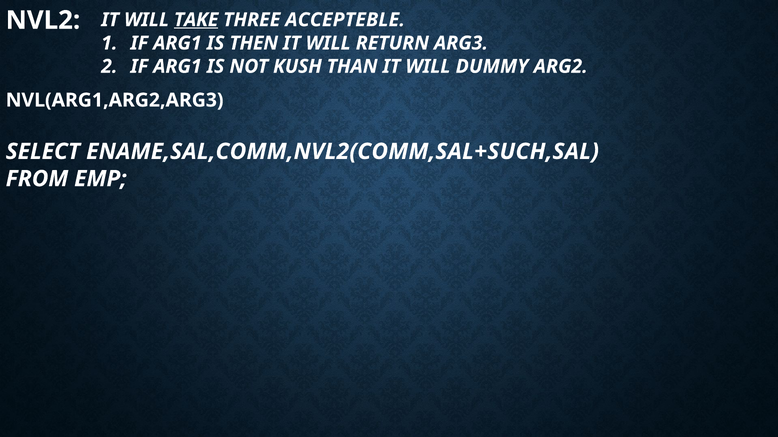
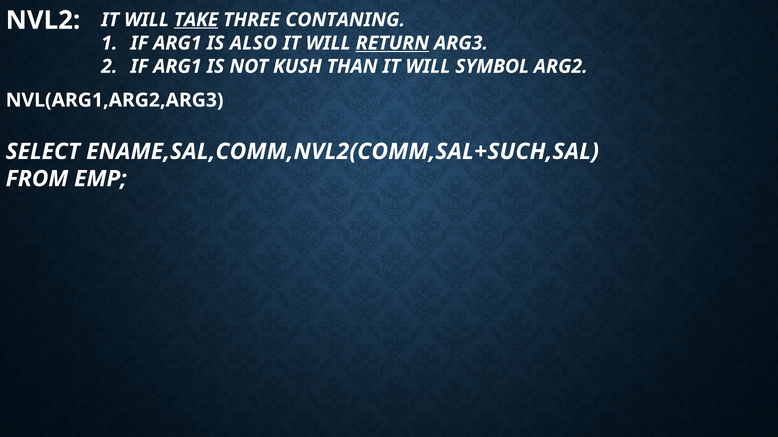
ACCEPTEBLE: ACCEPTEBLE -> CONTANING
THEN: THEN -> ALSO
RETURN underline: none -> present
DUMMY: DUMMY -> SYMBOL
